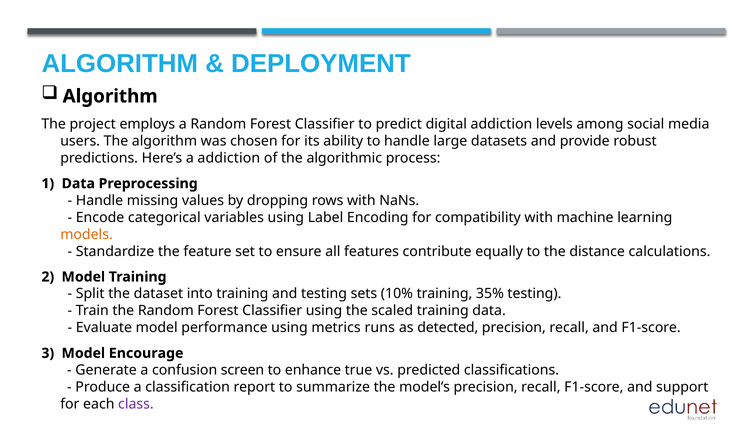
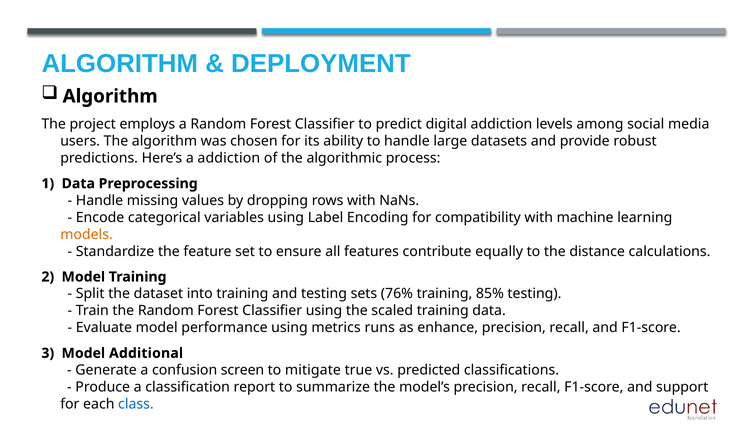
10%: 10% -> 76%
35%: 35% -> 85%
detected: detected -> enhance
Encourage: Encourage -> Additional
enhance: enhance -> mitigate
class colour: purple -> blue
